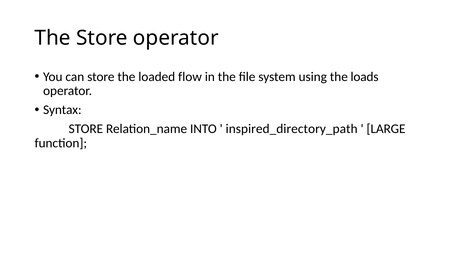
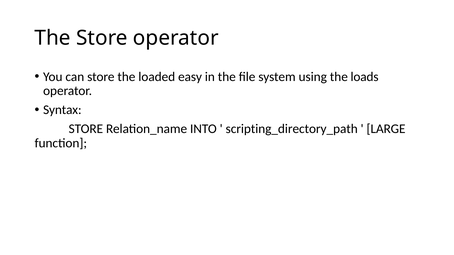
flow: flow -> easy
inspired_directory_path: inspired_directory_path -> scripting_directory_path
